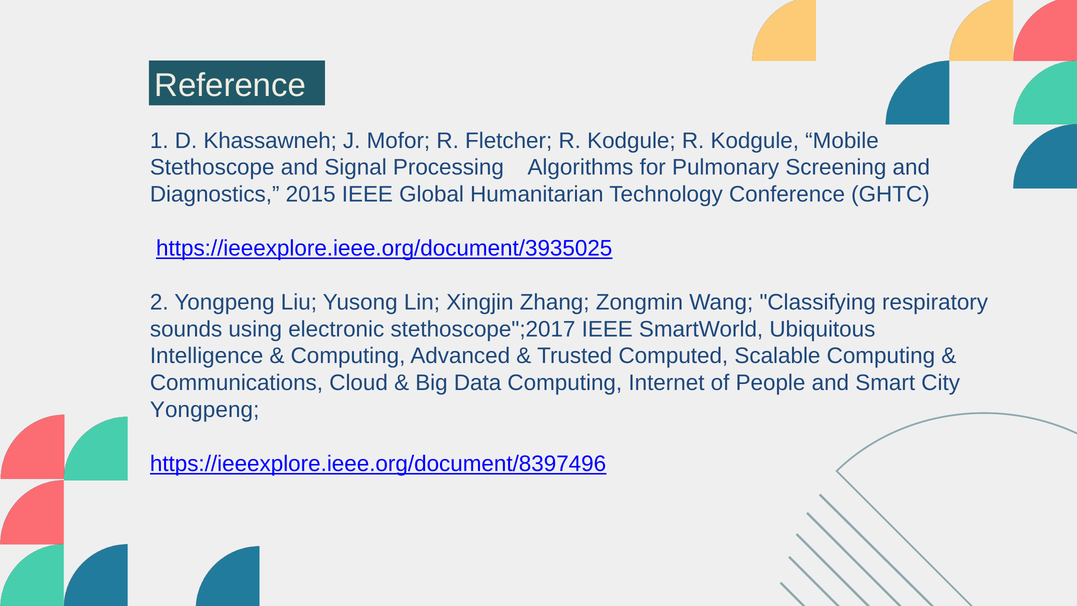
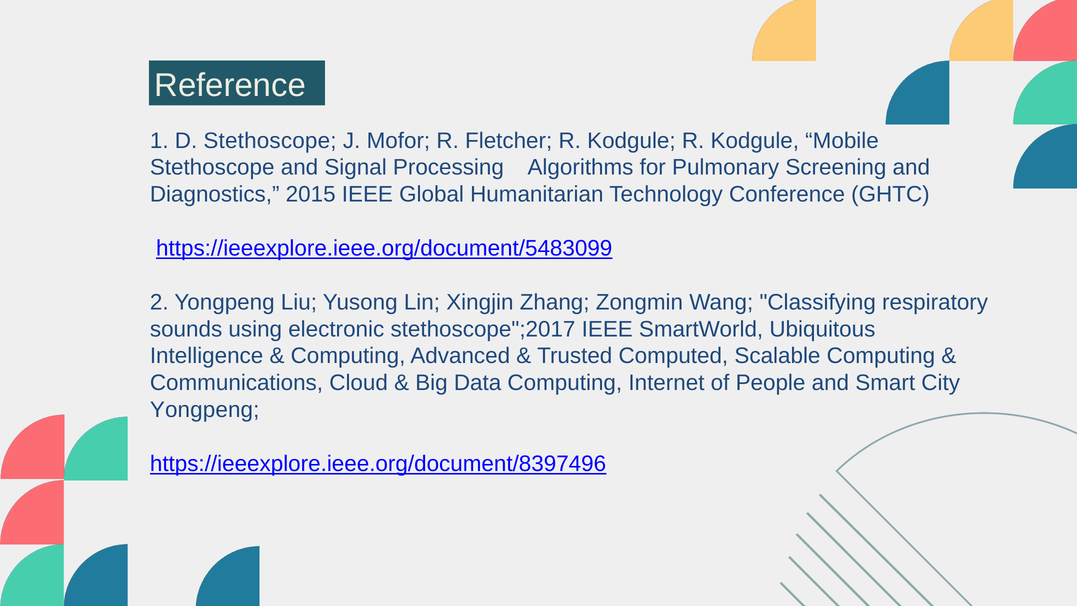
D Khassawneh: Khassawneh -> Stethoscope
https://ieeexplore.ieee.org/document/3935025: https://ieeexplore.ieee.org/document/3935025 -> https://ieeexplore.ieee.org/document/5483099
